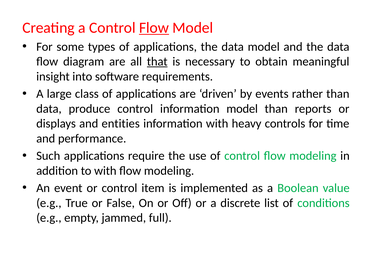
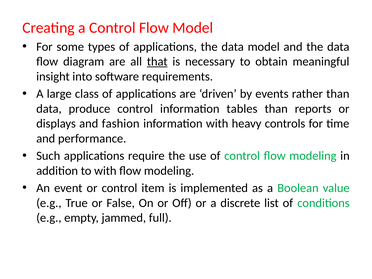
Flow at (154, 28) underline: present -> none
information model: model -> tables
entities: entities -> fashion
